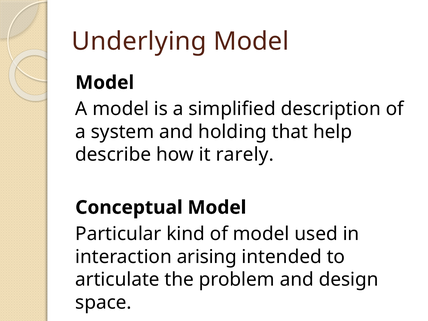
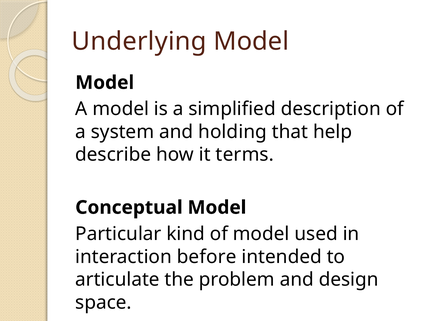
rarely: rarely -> terms
arising: arising -> before
